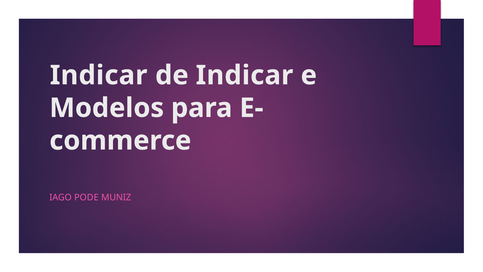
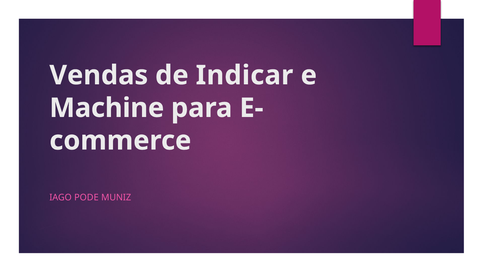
Indicar at (99, 75): Indicar -> Vendas
Modelos: Modelos -> Machine
